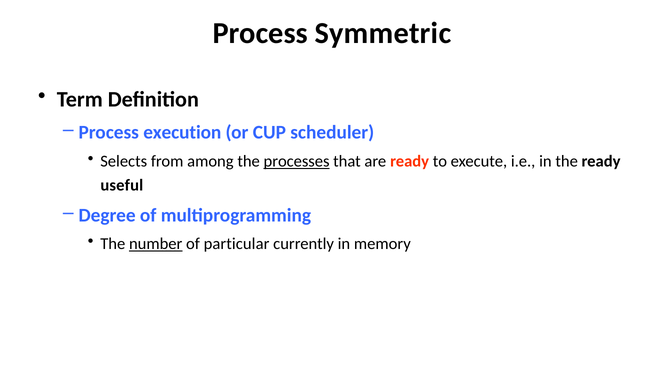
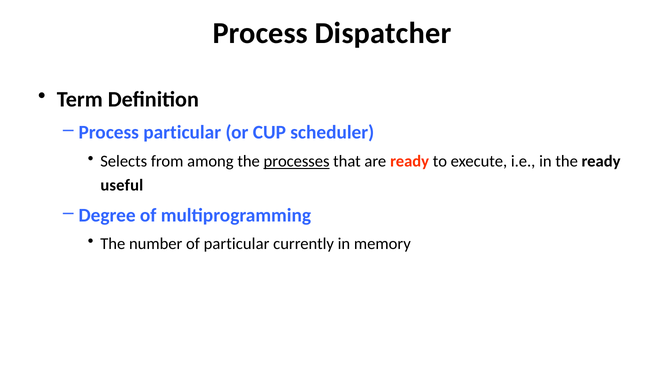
Symmetric: Symmetric -> Dispatcher
Process execution: execution -> particular
number underline: present -> none
